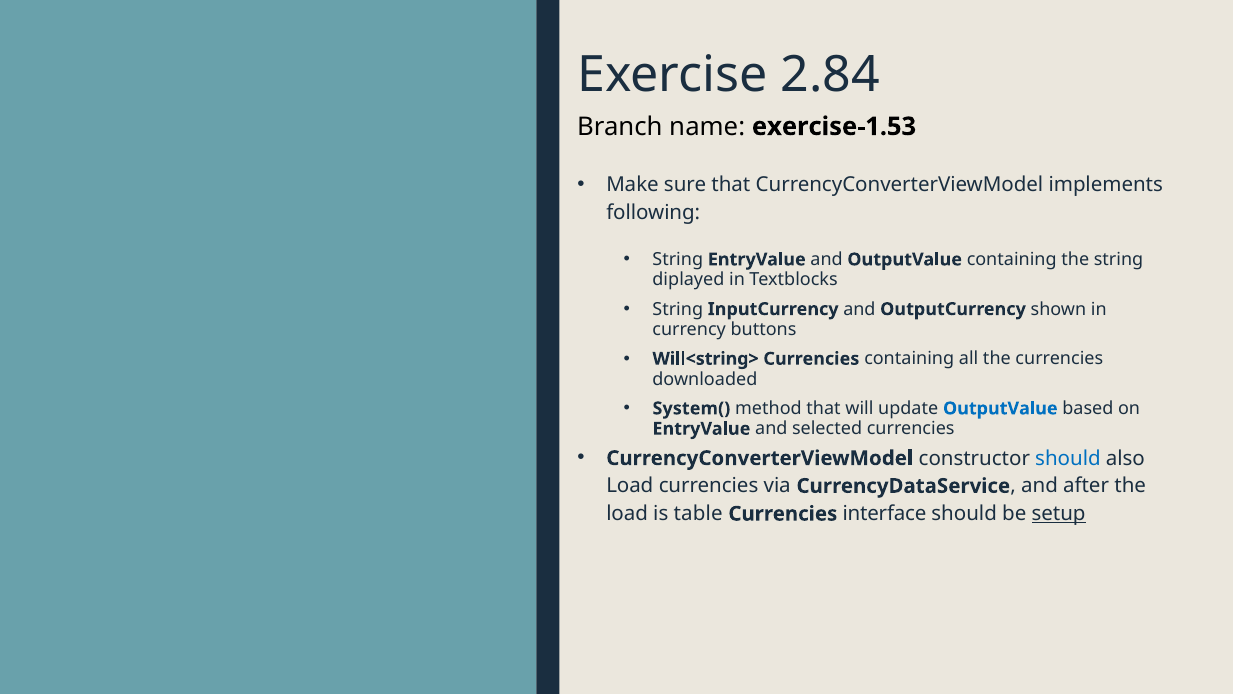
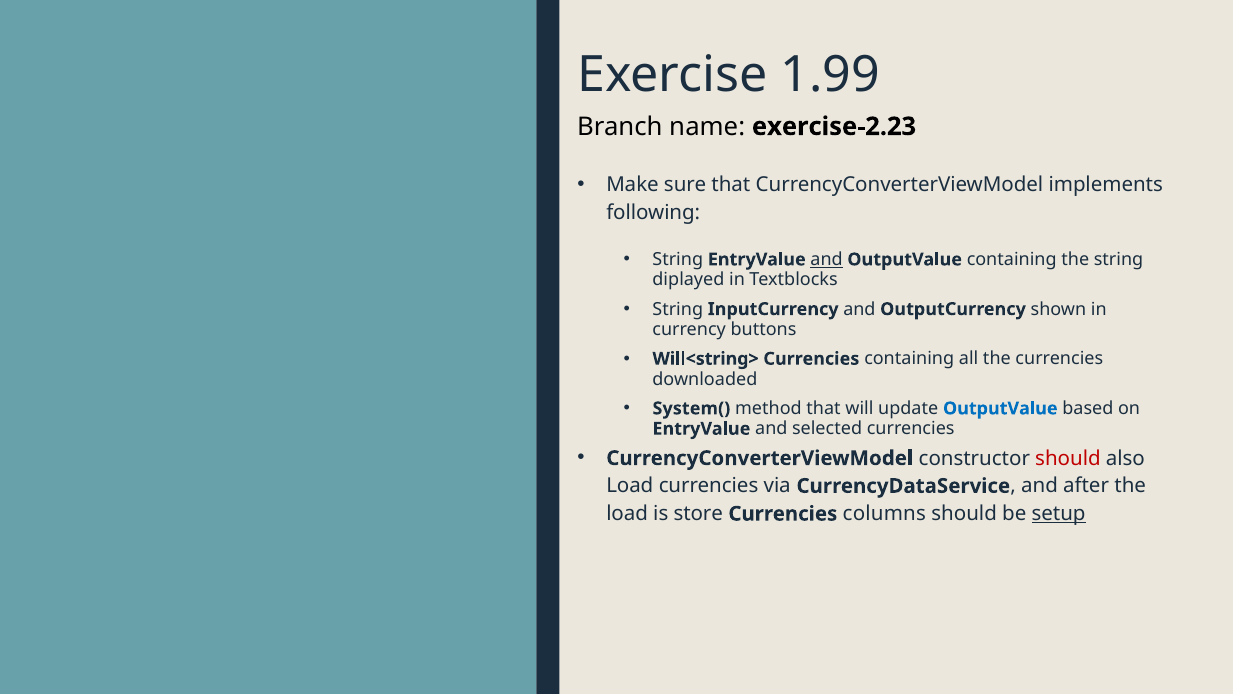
2.84: 2.84 -> 1.99
exercise-1.53: exercise-1.53 -> exercise-2.23
and at (827, 259) underline: none -> present
should at (1068, 458) colour: blue -> red
table: table -> store
interface: interface -> columns
